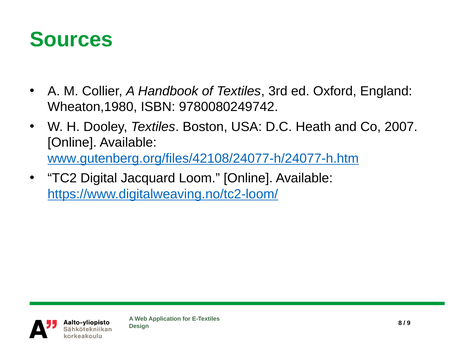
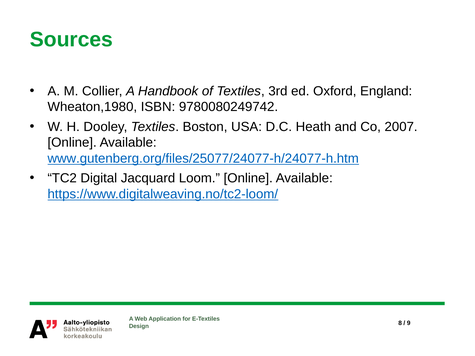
www.gutenberg.org/files/42108/24077-h/24077-h.htm: www.gutenberg.org/files/42108/24077-h/24077-h.htm -> www.gutenberg.org/files/25077/24077-h/24077-h.htm
